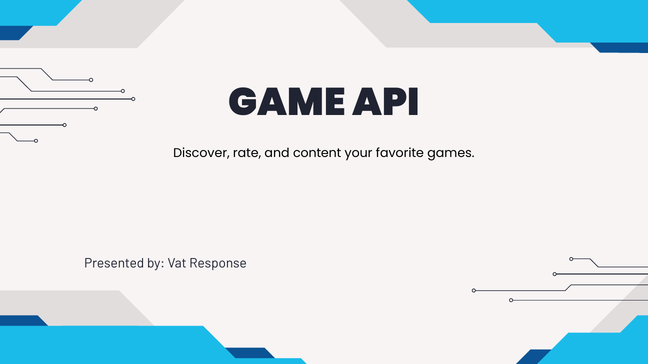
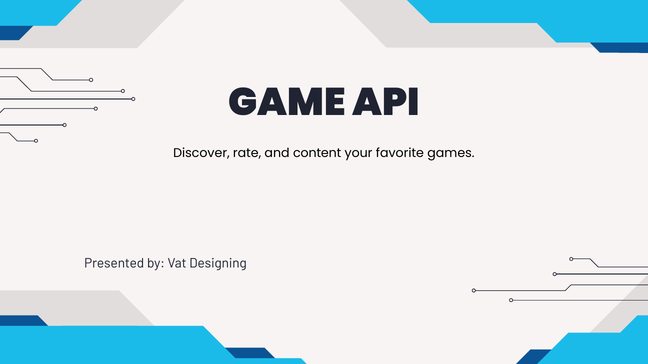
Response: Response -> Designing
